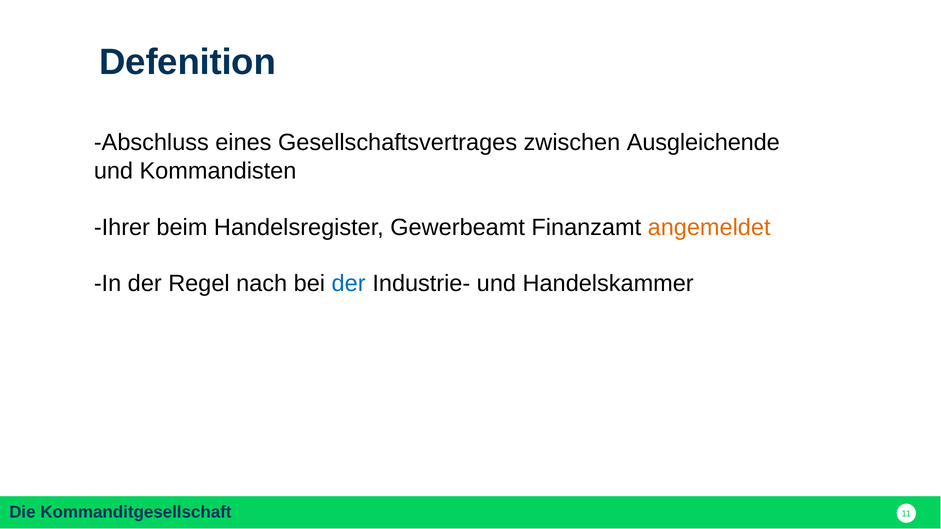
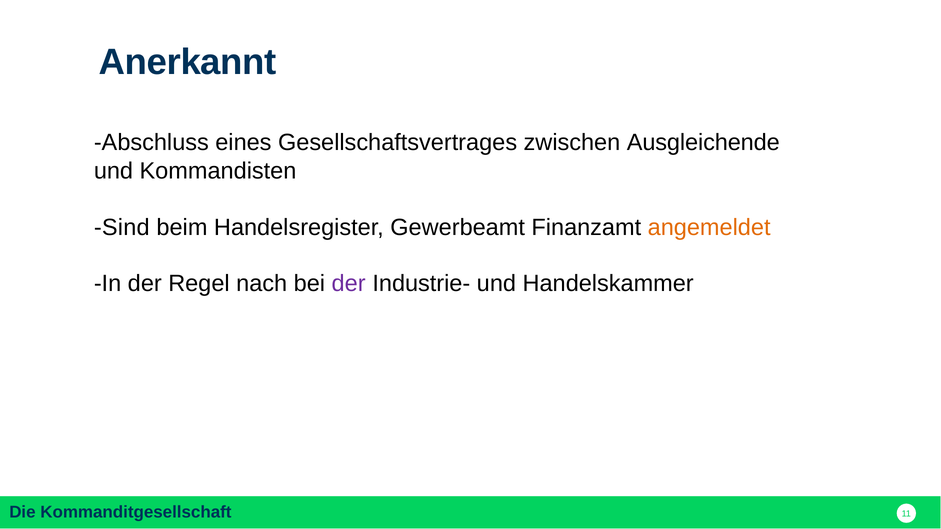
Defenition: Defenition -> Anerkannt
Ihrer: Ihrer -> Sind
der at (349, 284) colour: blue -> purple
